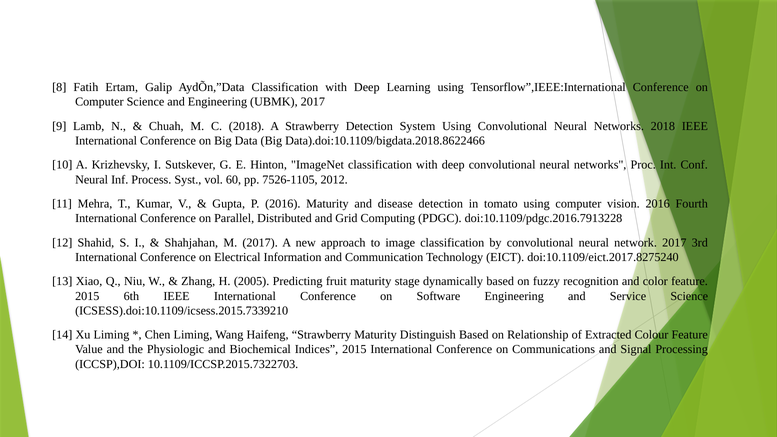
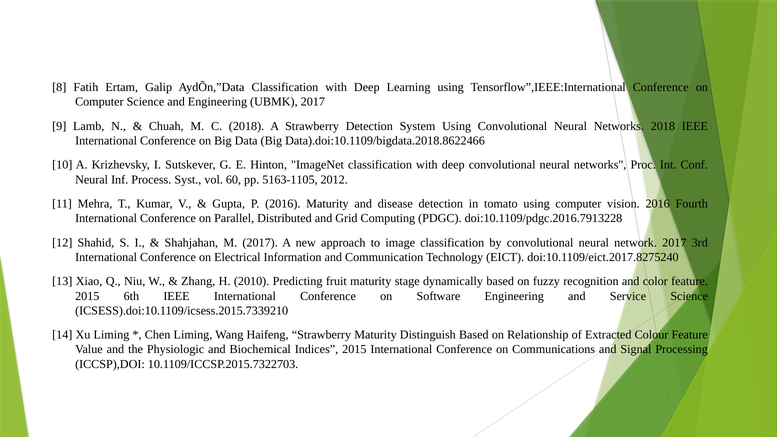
7526-1105: 7526-1105 -> 5163-1105
2005: 2005 -> 2010
